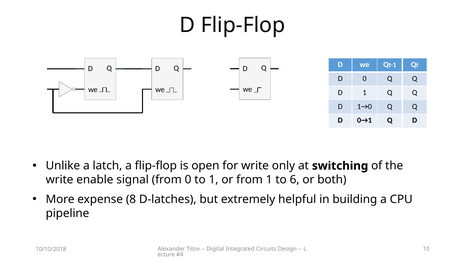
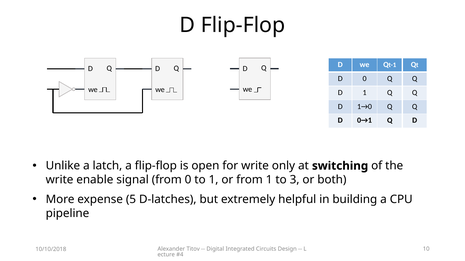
6: 6 -> 3
8: 8 -> 5
